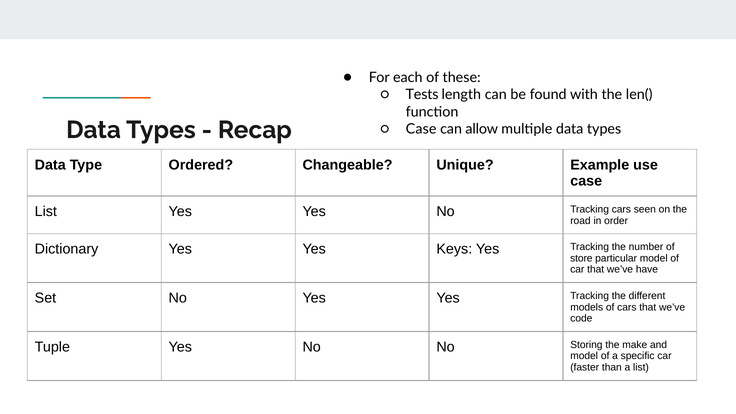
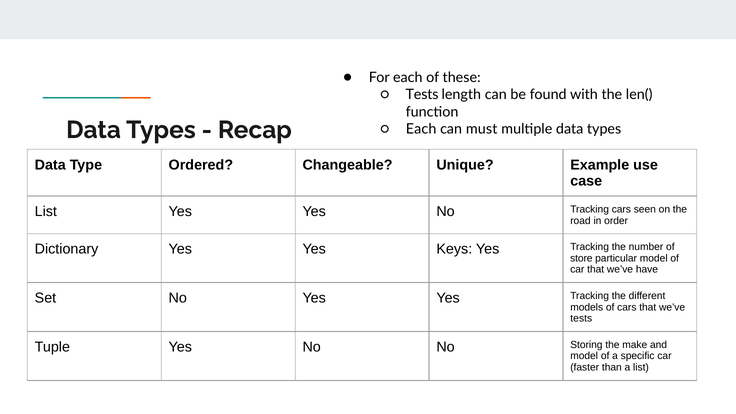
Case at (421, 129): Case -> Each
allow: allow -> must
code at (581, 319): code -> tests
